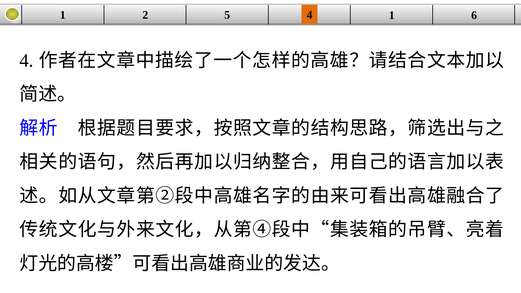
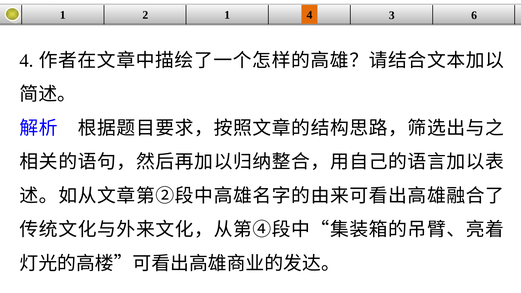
2 5: 5 -> 1
4 1: 1 -> 3
